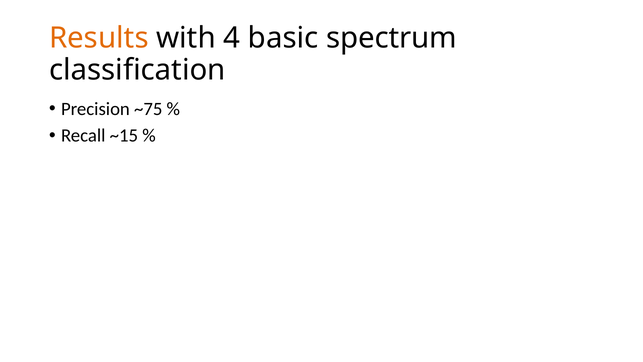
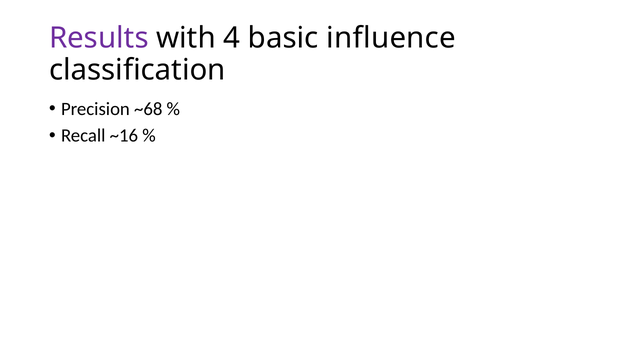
Results colour: orange -> purple
spectrum: spectrum -> influence
~75: ~75 -> ~68
~15: ~15 -> ~16
